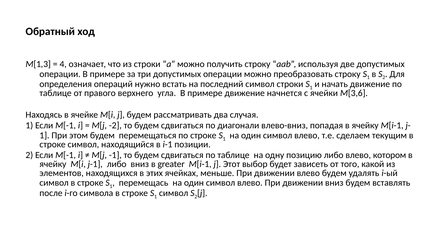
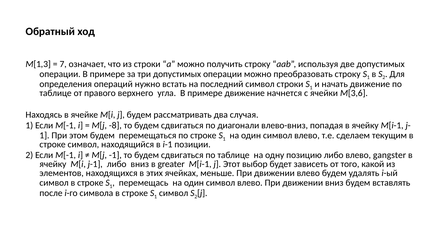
4: 4 -> 7
-2: -2 -> -8
котором: котором -> gangster
